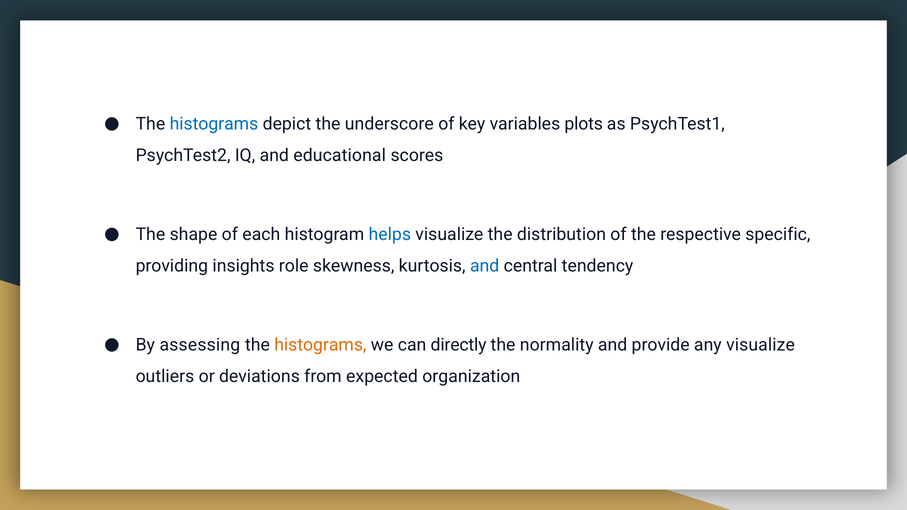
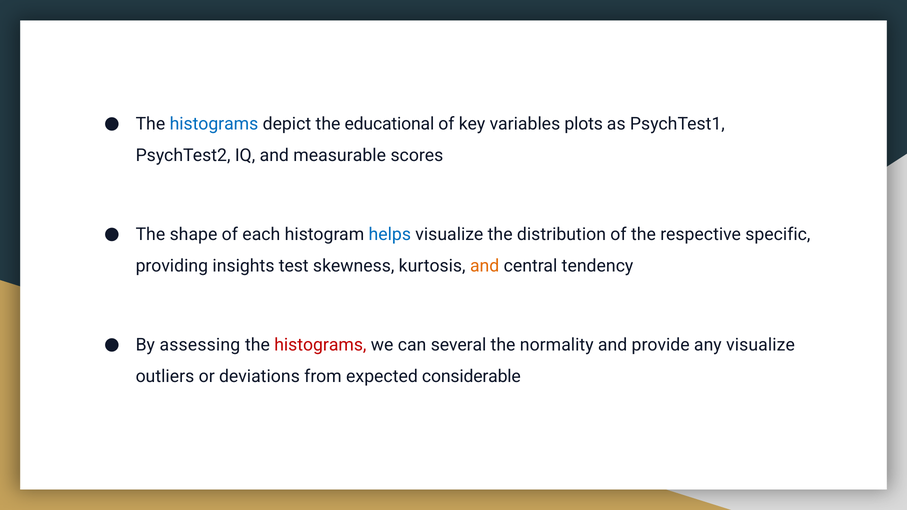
underscore: underscore -> educational
educational: educational -> measurable
role: role -> test
and at (485, 266) colour: blue -> orange
histograms at (320, 345) colour: orange -> red
directly: directly -> several
organization: organization -> considerable
